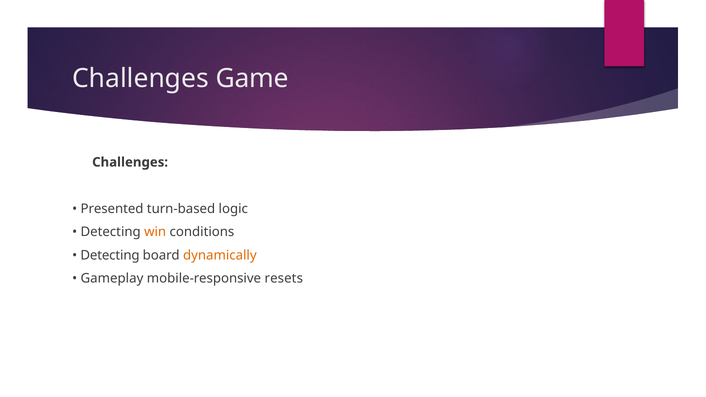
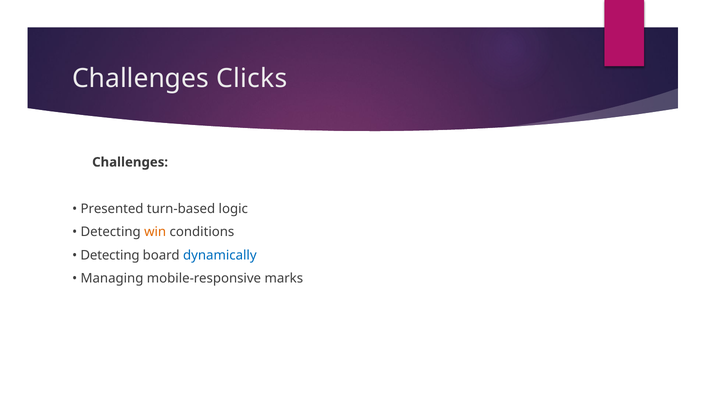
Game: Game -> Clicks
dynamically colour: orange -> blue
Gameplay: Gameplay -> Managing
resets: resets -> marks
